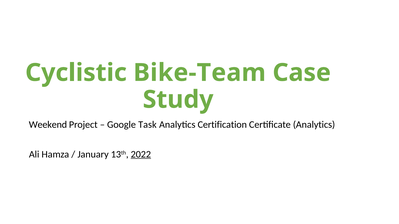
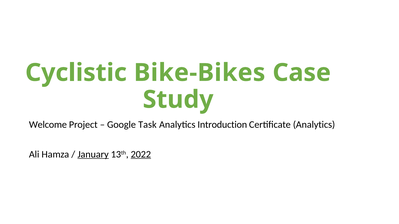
Bike-Team: Bike-Team -> Bike-Bikes
Weekend: Weekend -> Welcome
Certification: Certification -> Introduction
January underline: none -> present
